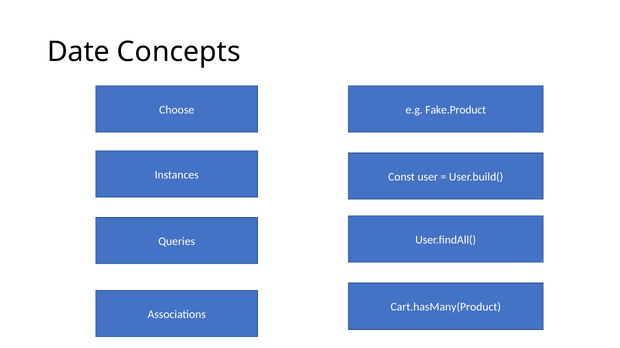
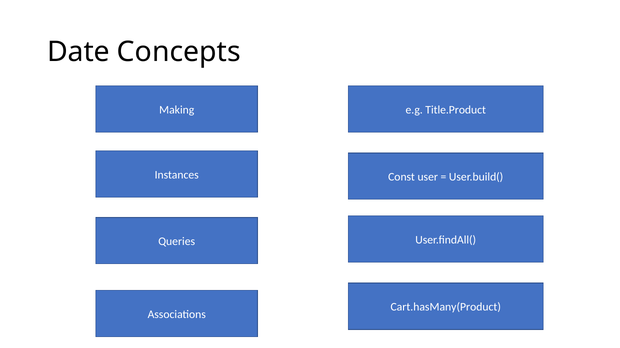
Choose: Choose -> Making
Fake.Product: Fake.Product -> Title.Product
